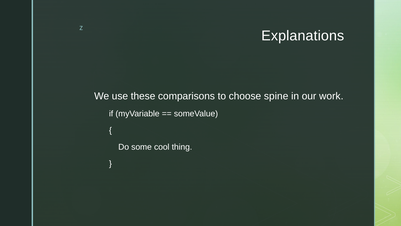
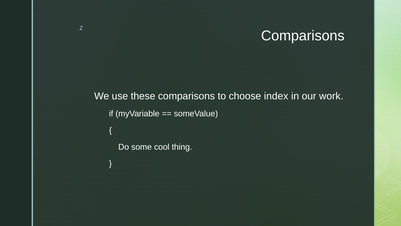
Explanations at (303, 36): Explanations -> Comparisons
spine: spine -> index
